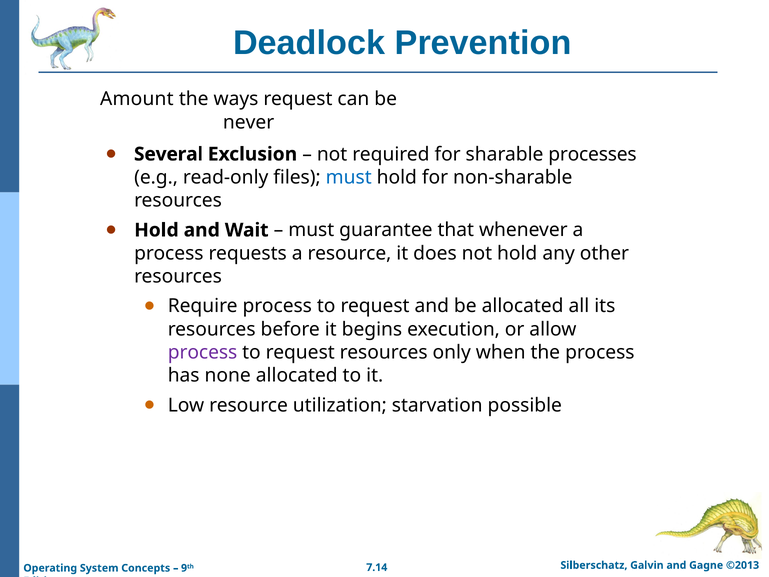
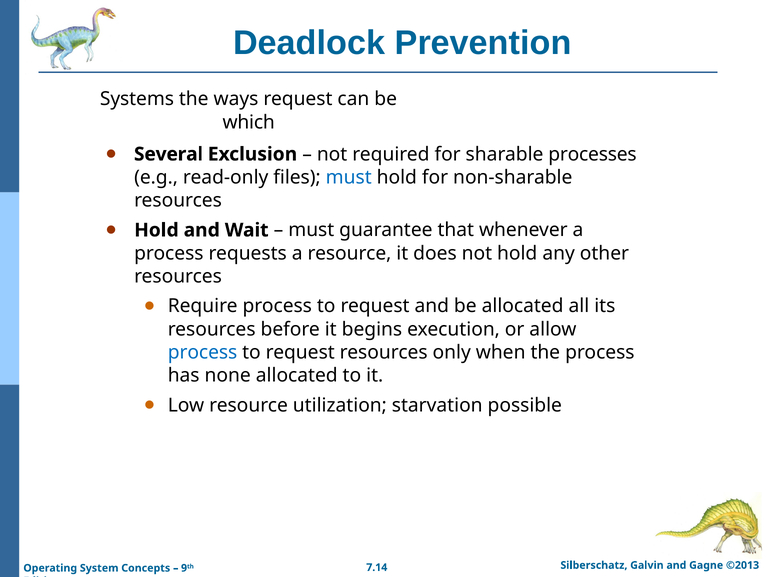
Amount: Amount -> Systems
never: never -> which
process at (203, 352) colour: purple -> blue
